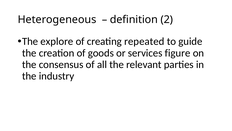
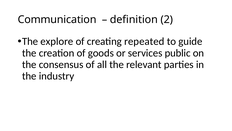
Heterogeneous: Heterogeneous -> Communication
figure: figure -> public
